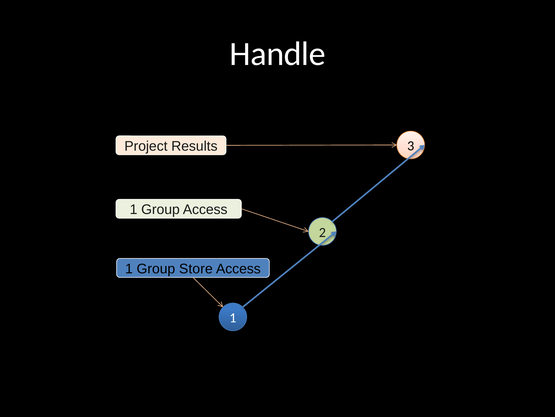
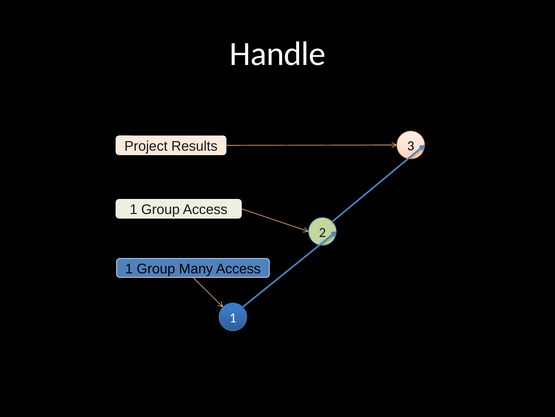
Store: Store -> Many
